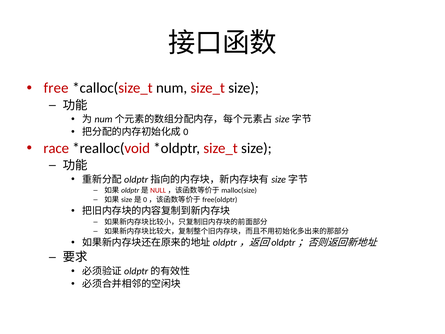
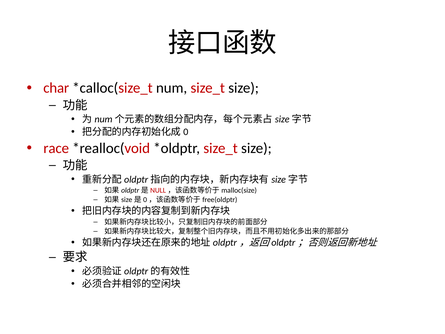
free: free -> char
